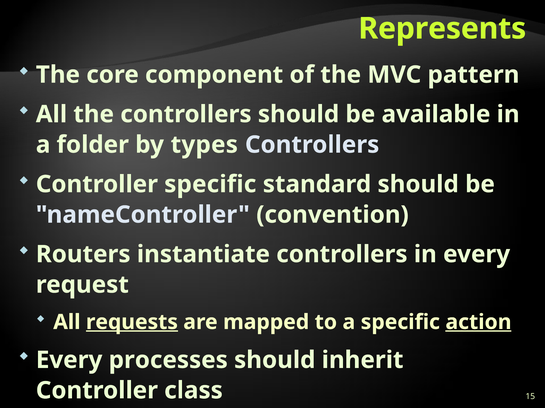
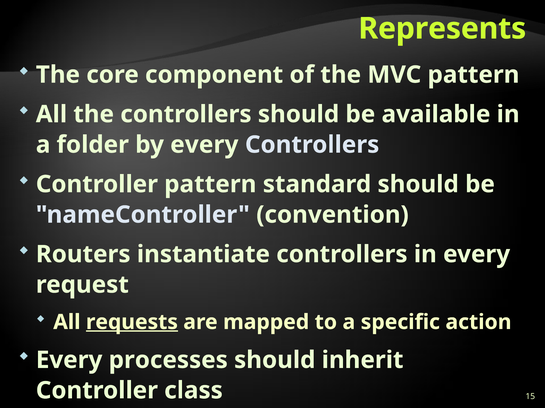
by types: types -> every
Controller specific: specific -> pattern
action underline: present -> none
